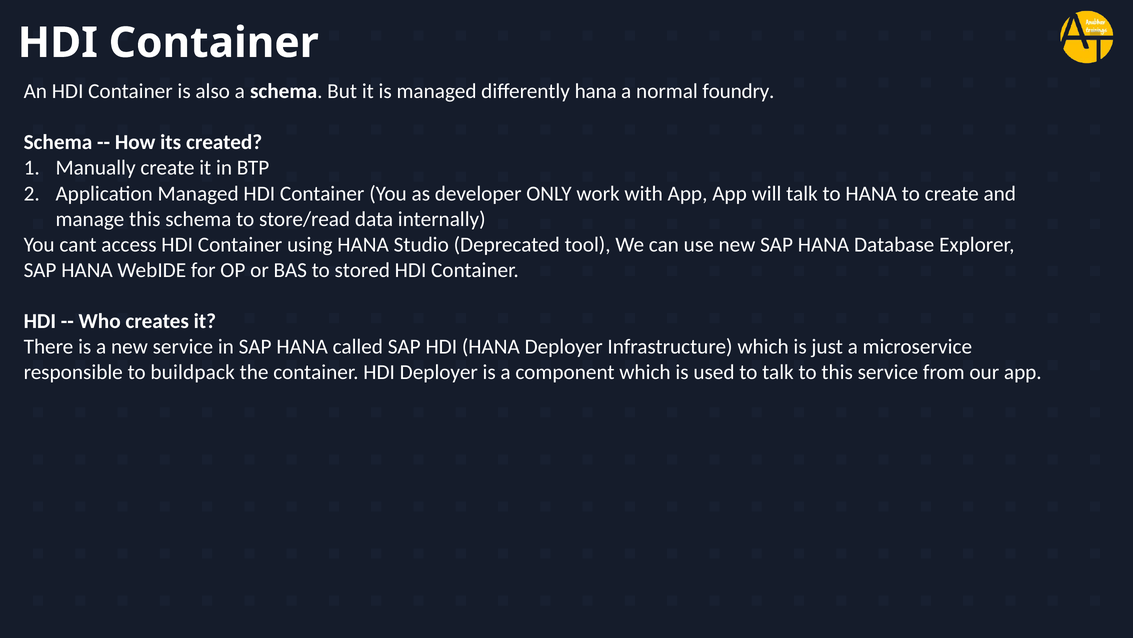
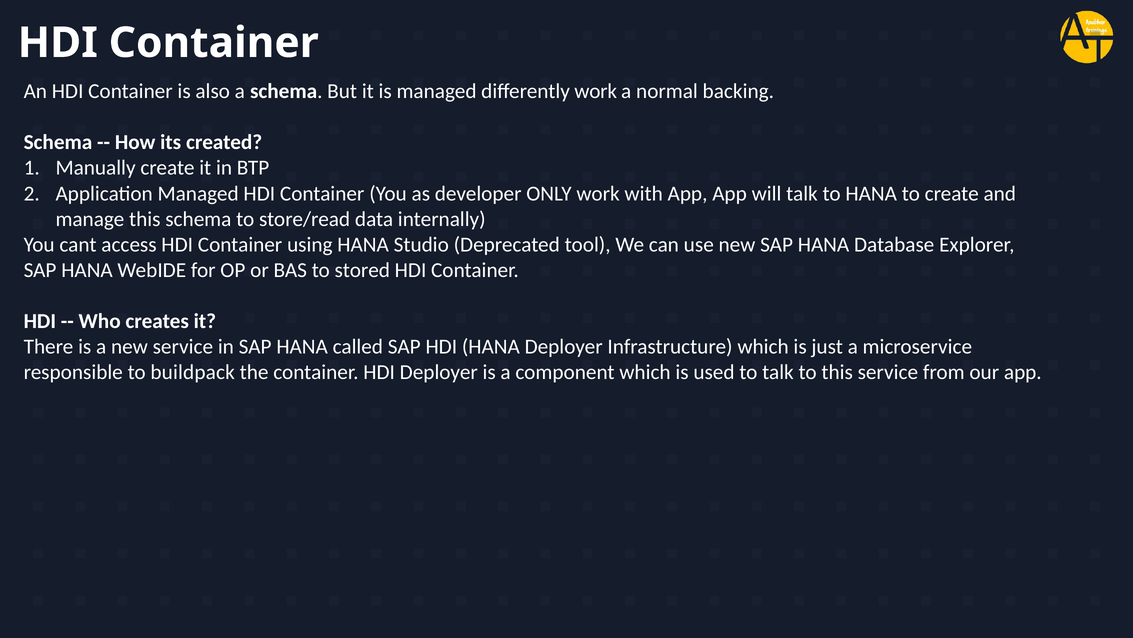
differently hana: hana -> work
foundry: foundry -> backing
